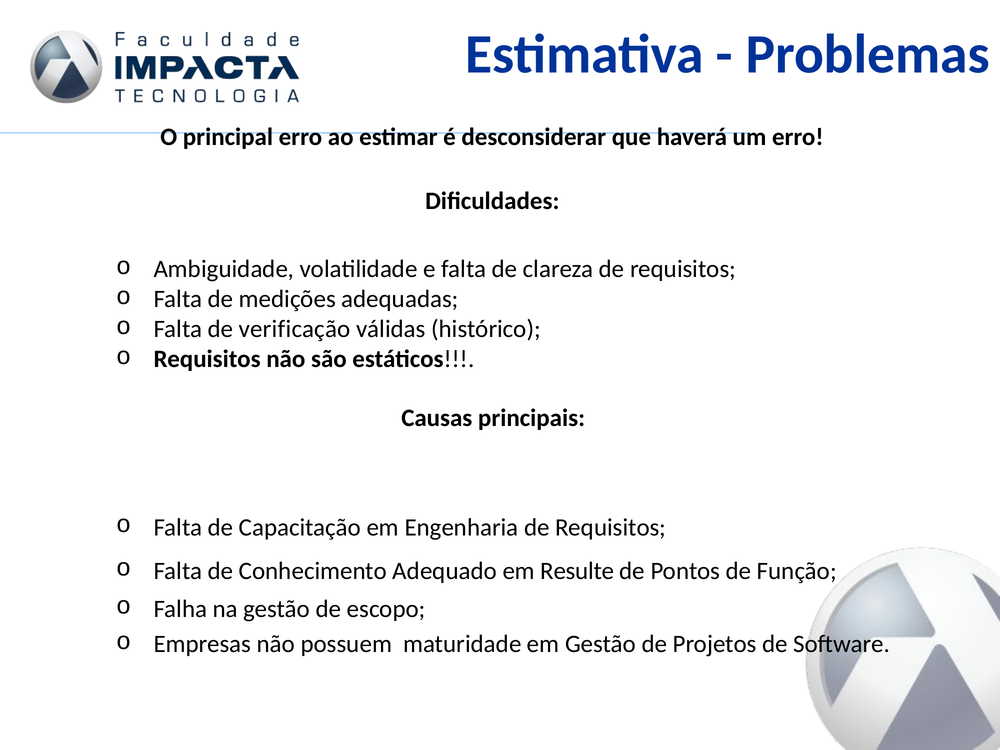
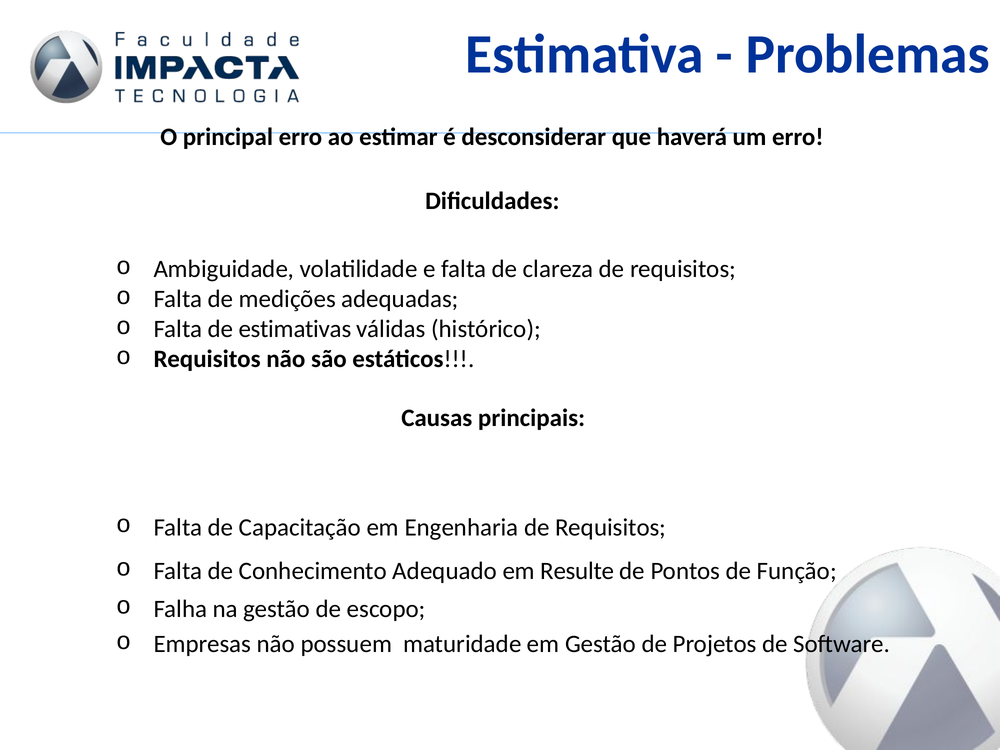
verificação: verificação -> estimativas
